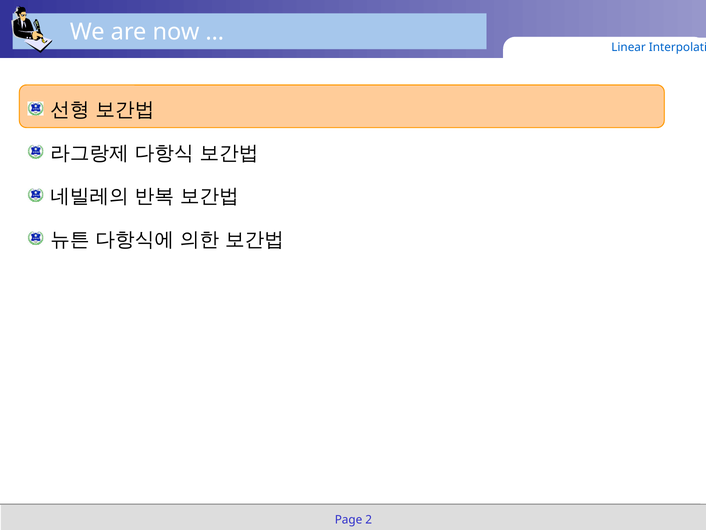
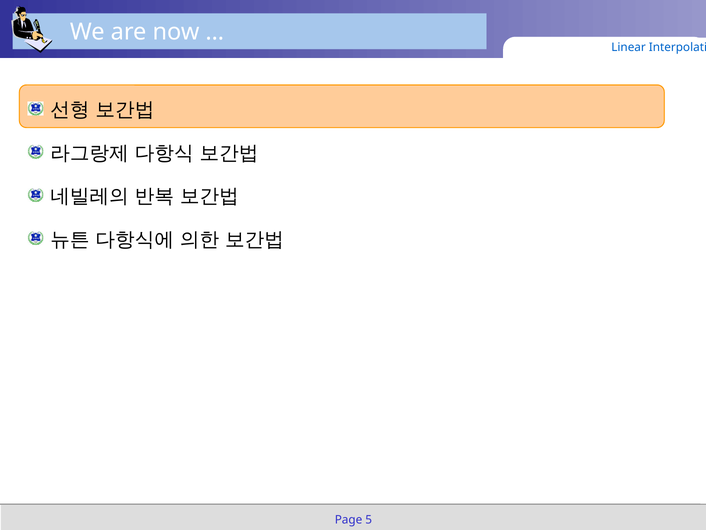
2: 2 -> 5
